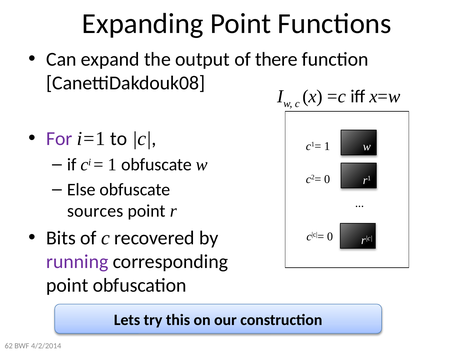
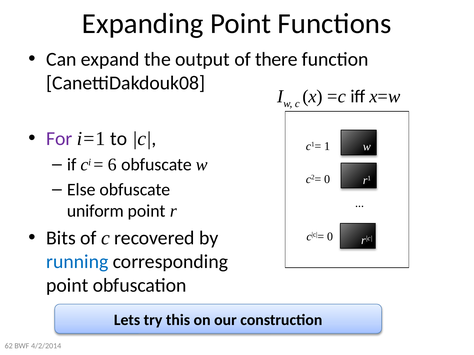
1 at (112, 165): 1 -> 6
sources: sources -> uniform
running colour: purple -> blue
